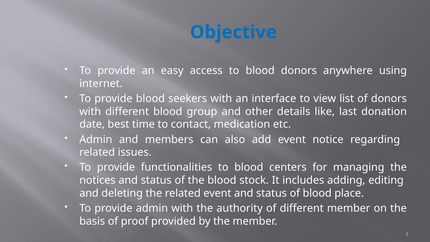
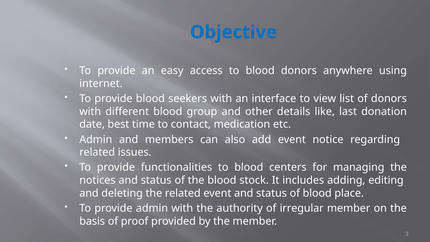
of different: different -> irregular
